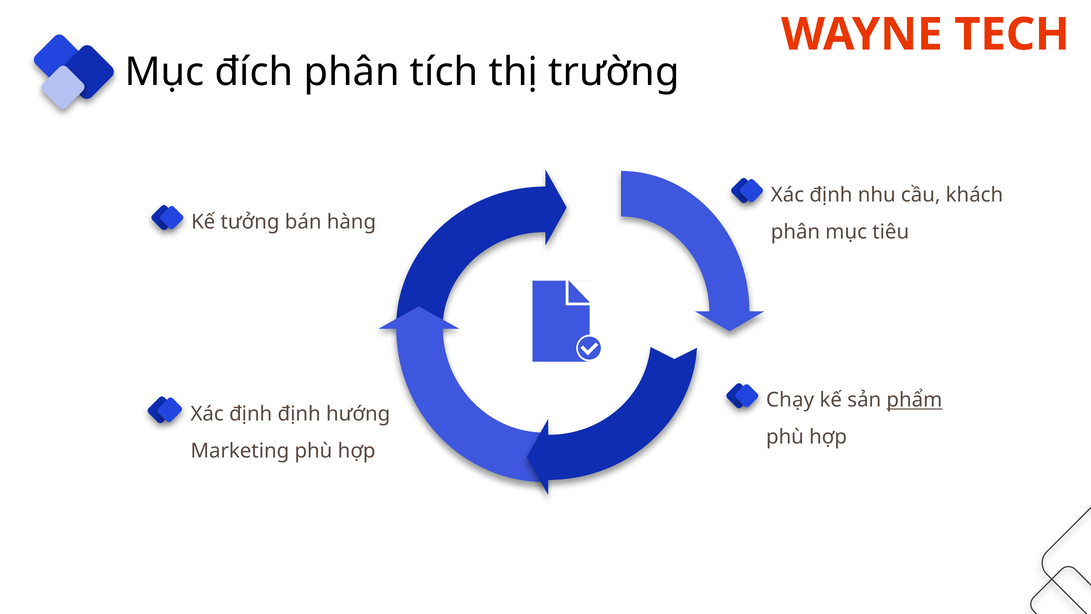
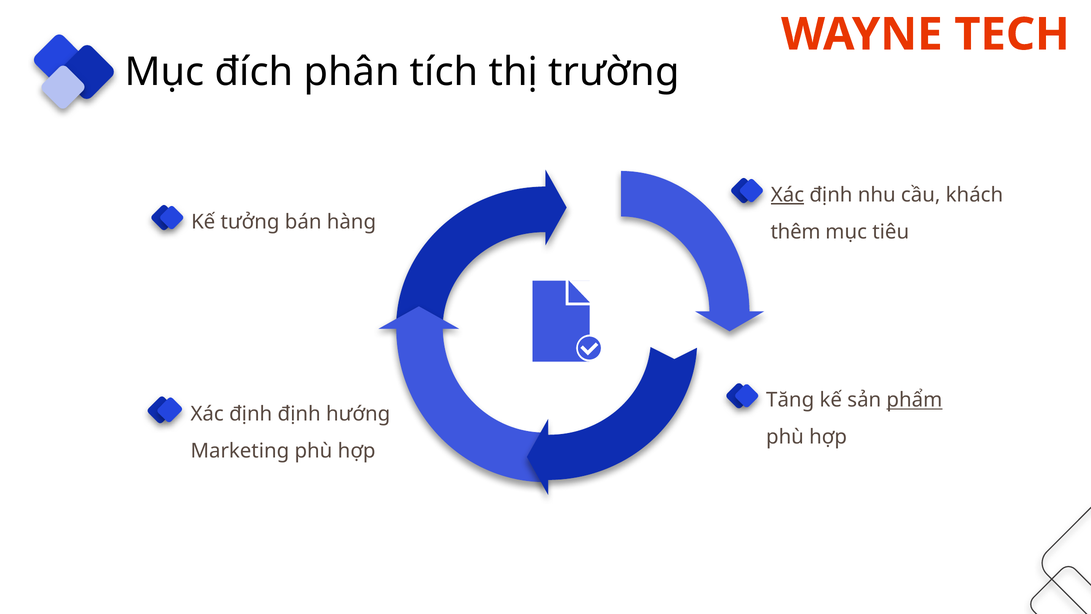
Xác at (787, 195) underline: none -> present
phân at (795, 232): phân -> thêm
Chạy: Chạy -> Tăng
